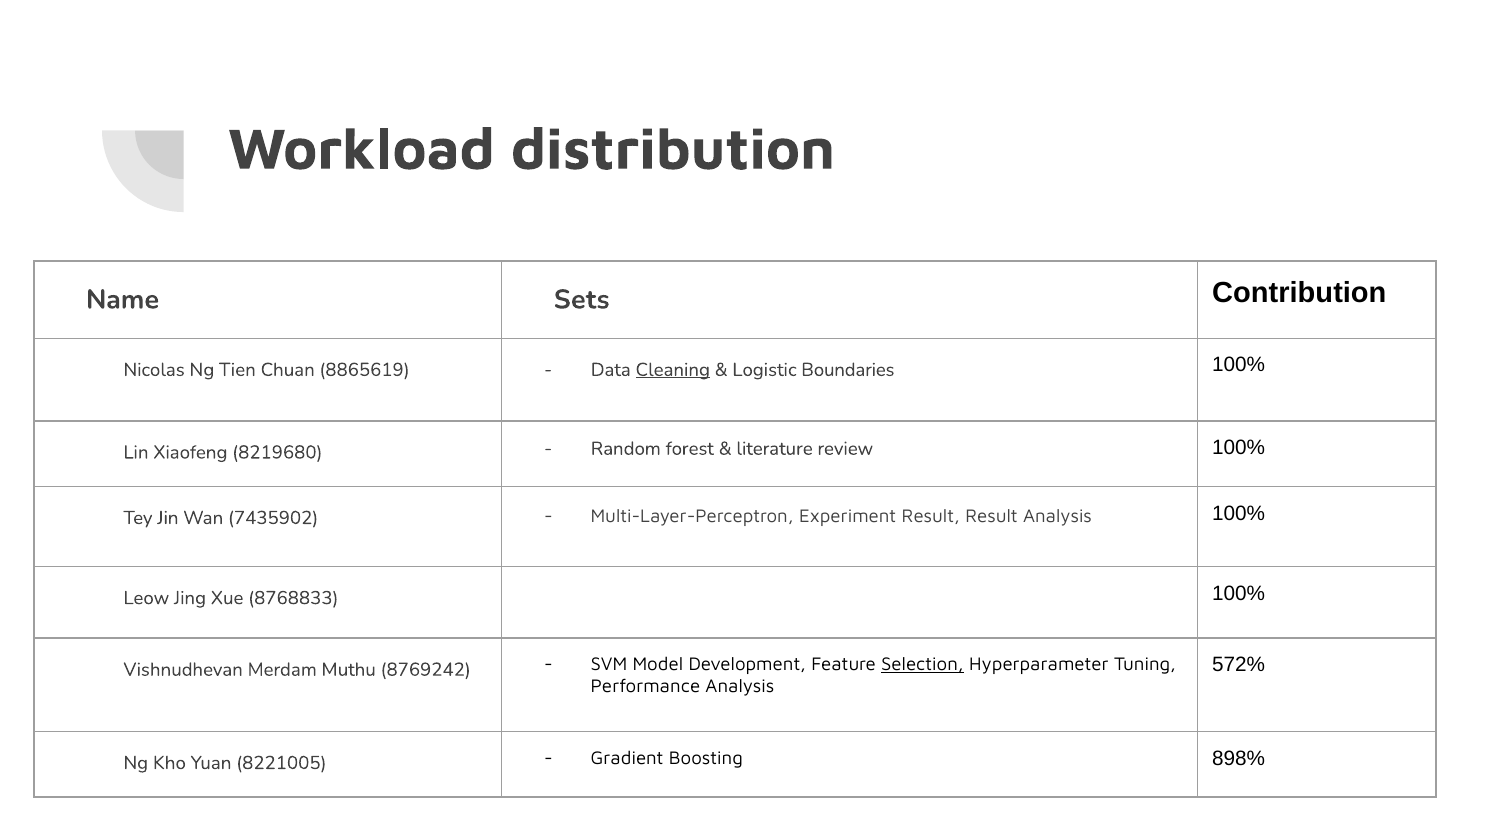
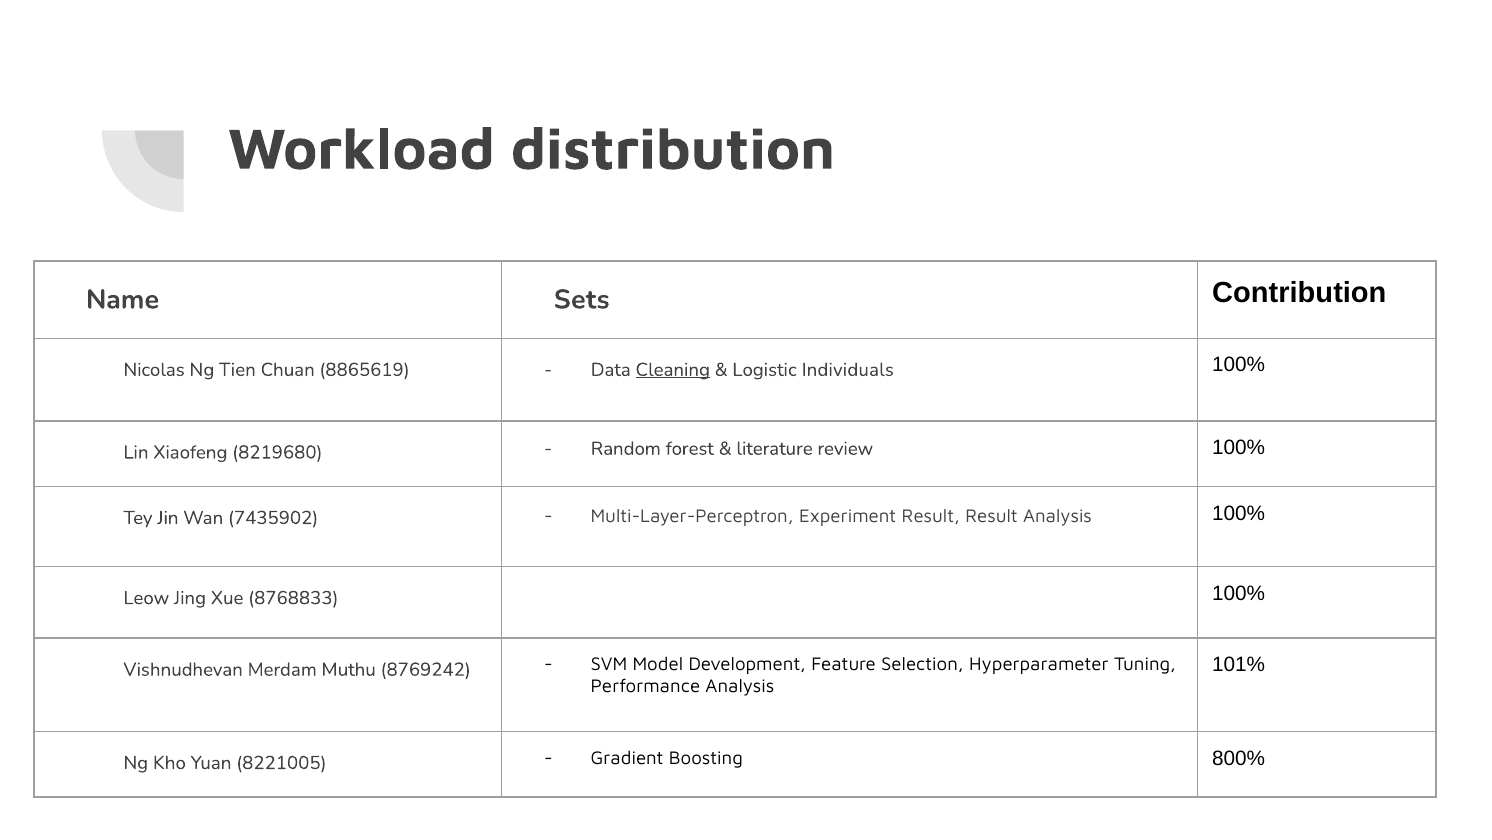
Boundaries: Boundaries -> Individuals
572%: 572% -> 101%
Selection underline: present -> none
898%: 898% -> 800%
